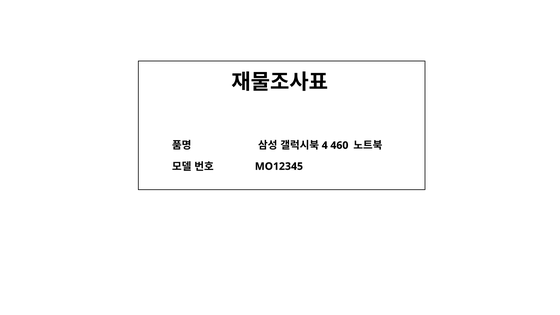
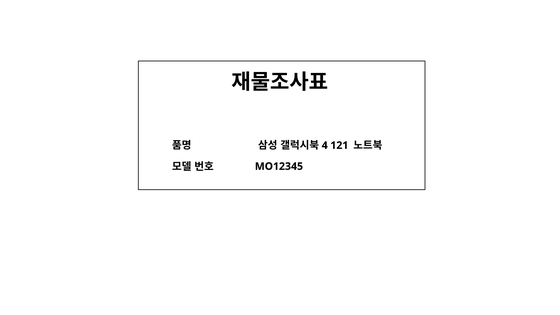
460: 460 -> 121
